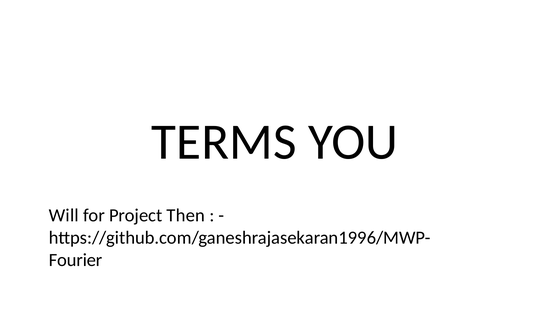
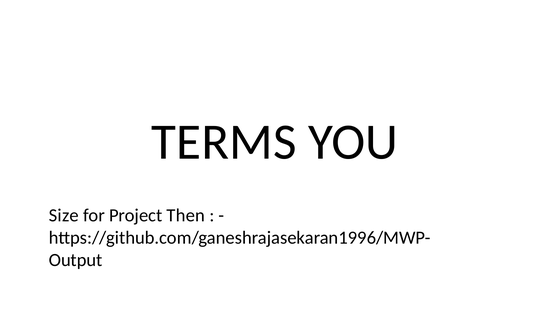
Will: Will -> Size
Fourier: Fourier -> Output
